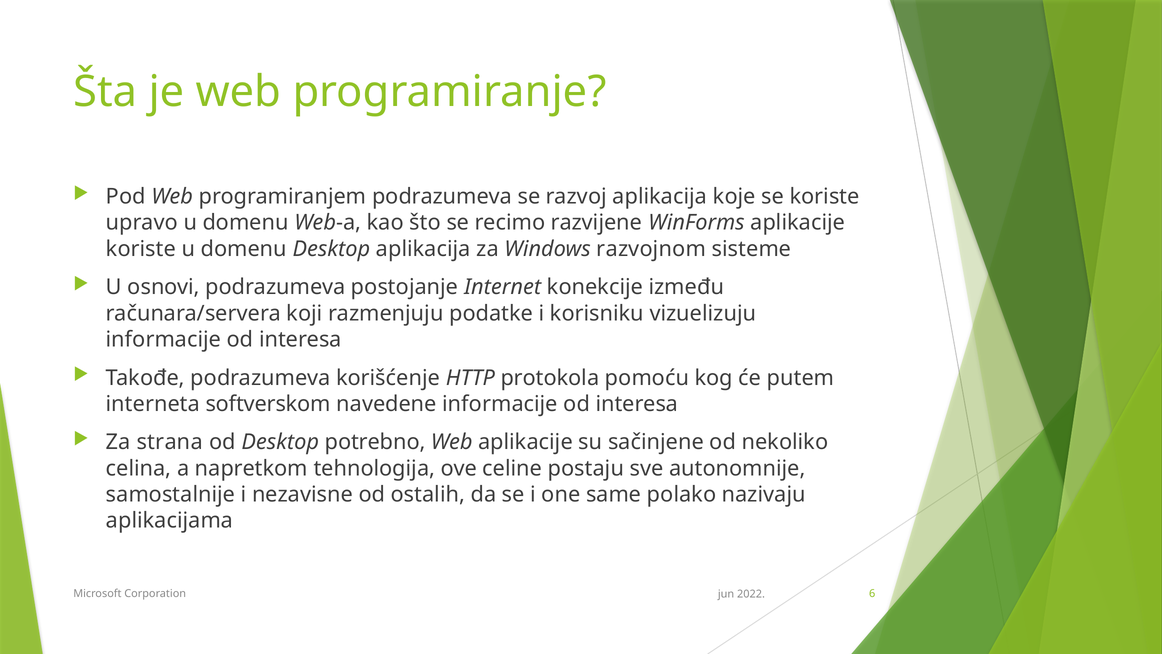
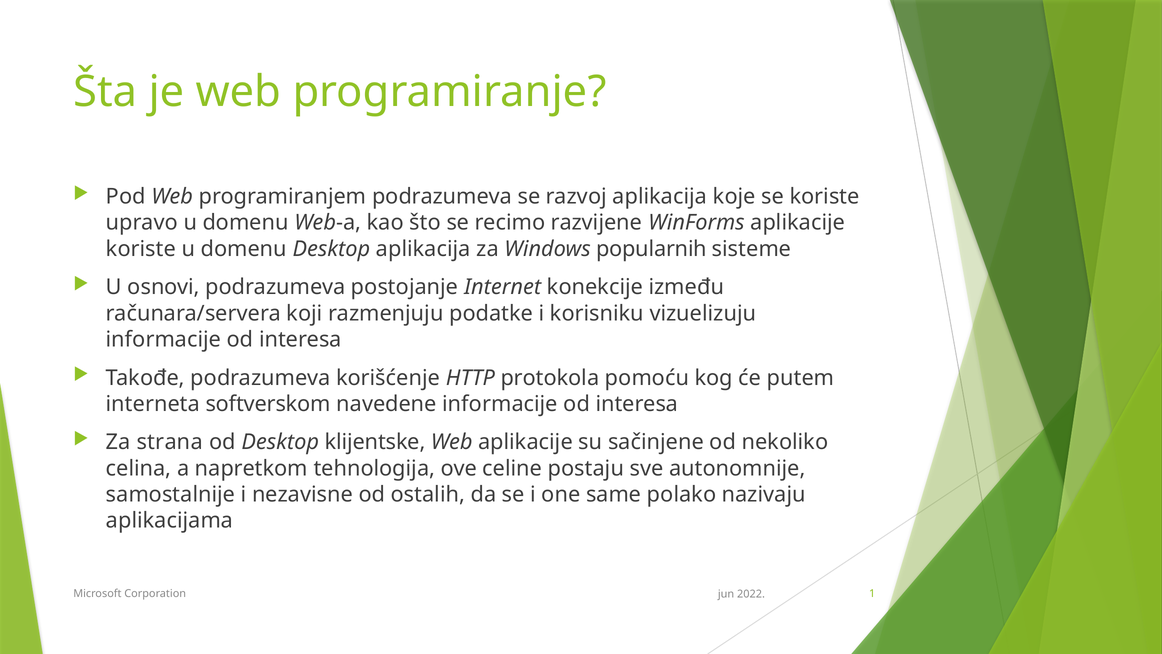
razvojnom: razvojnom -> popularnih
potrebno: potrebno -> klijentske
6: 6 -> 1
